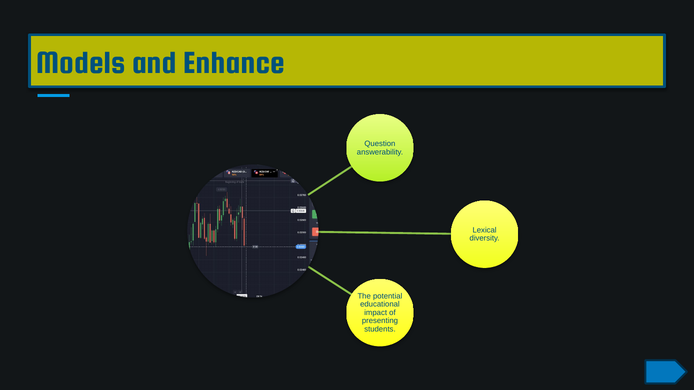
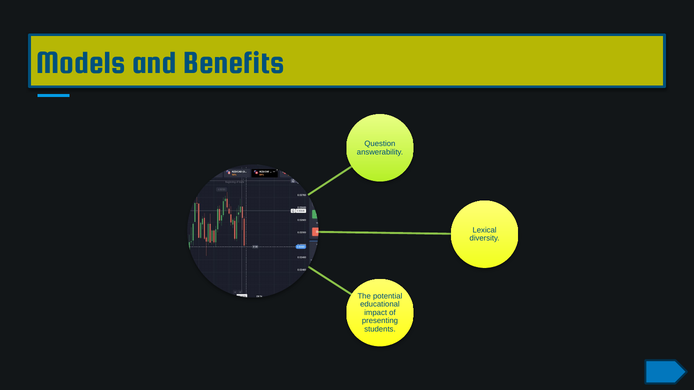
Enhance: Enhance -> Benefits
